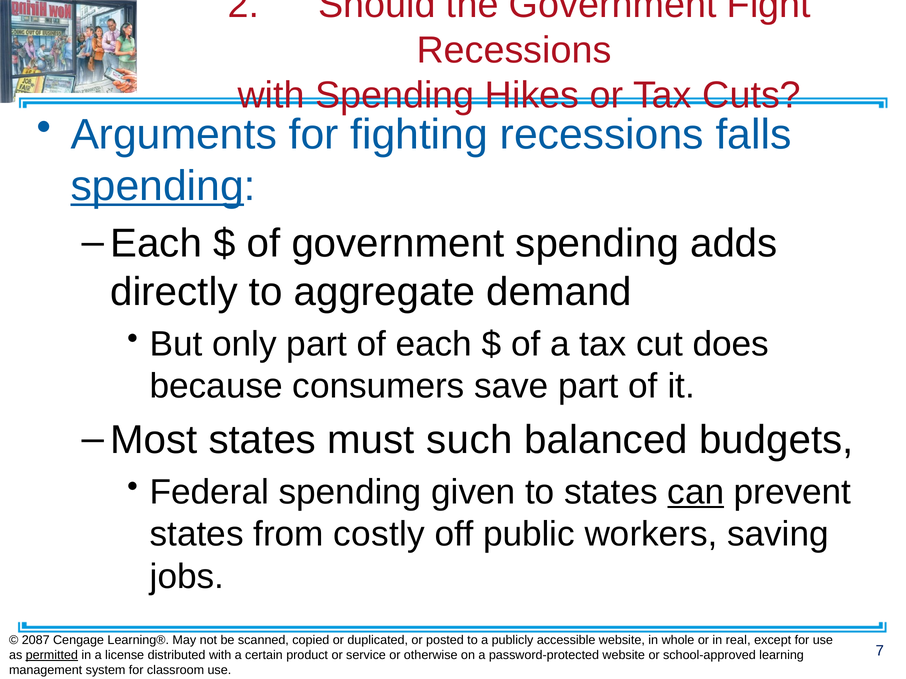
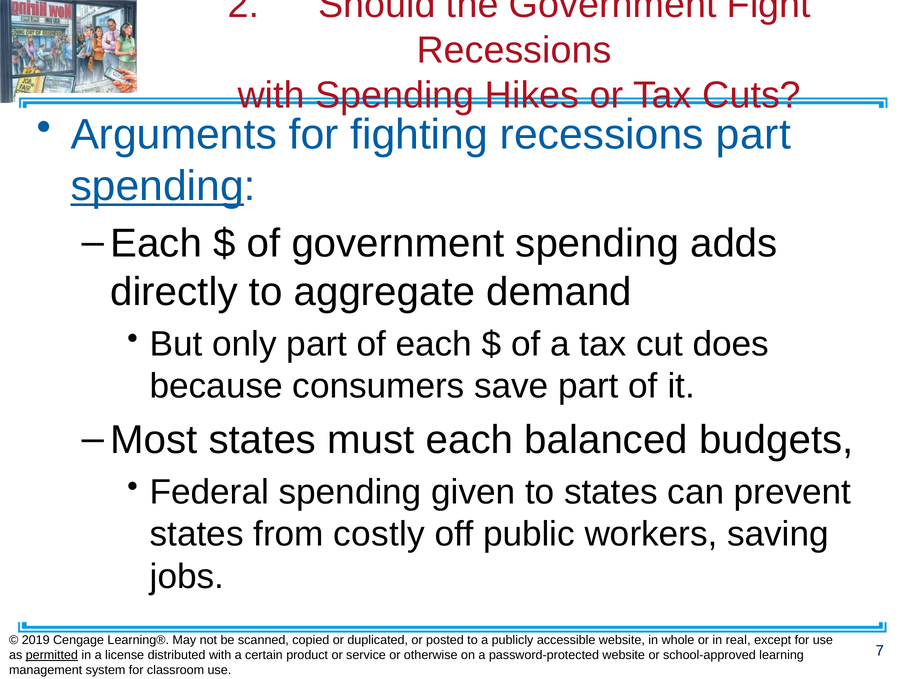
recessions falls: falls -> part
must such: such -> each
can underline: present -> none
2087: 2087 -> 2019
